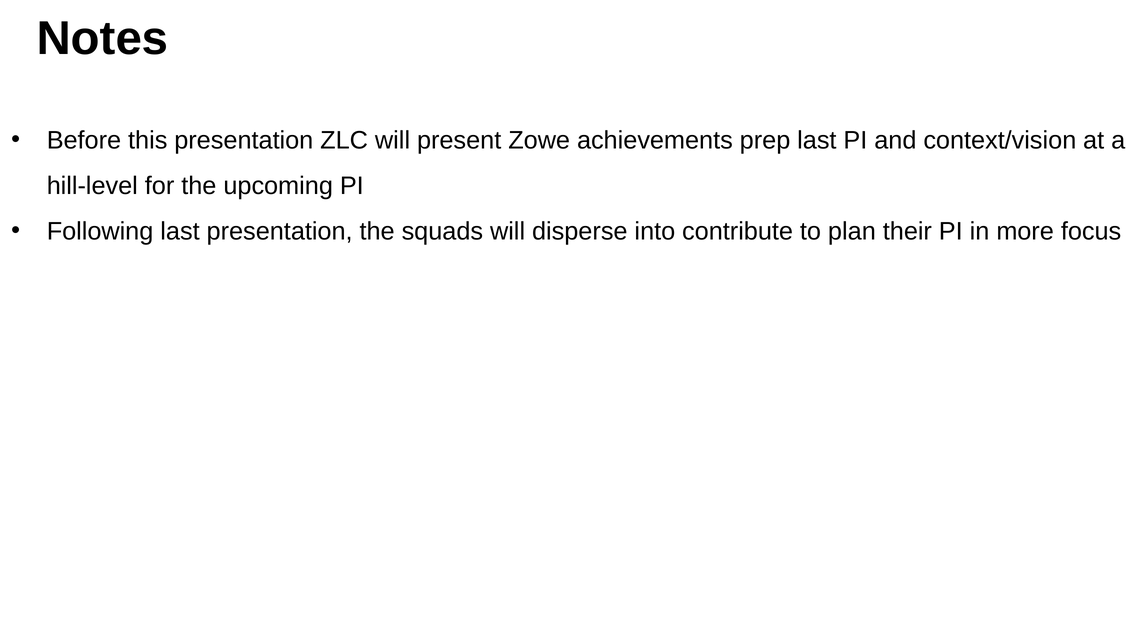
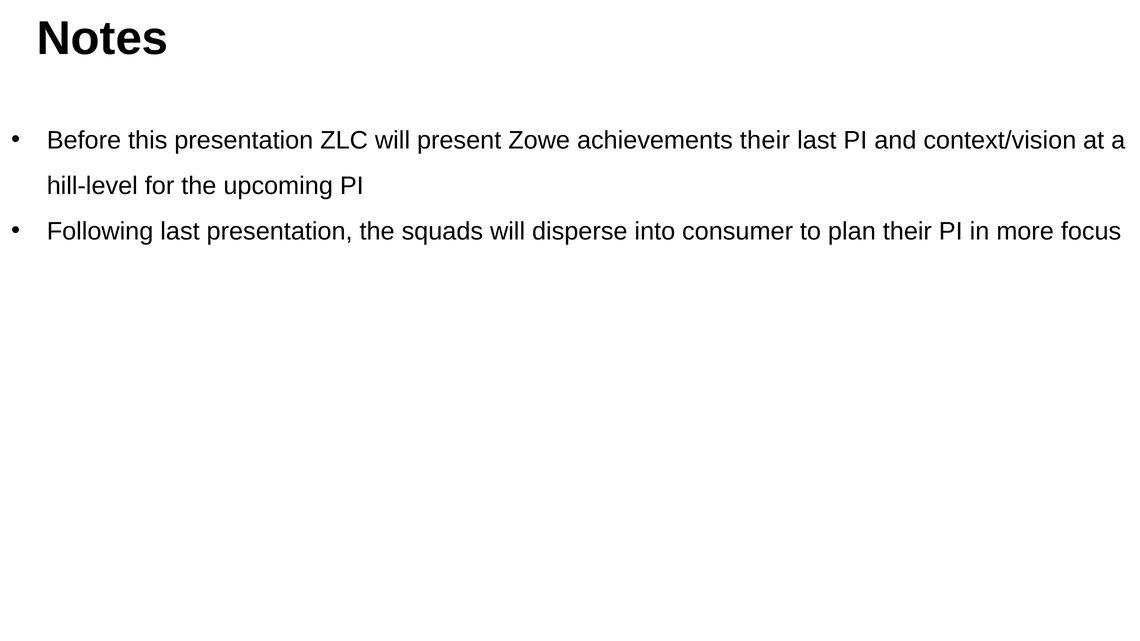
achievements prep: prep -> their
contribute: contribute -> consumer
